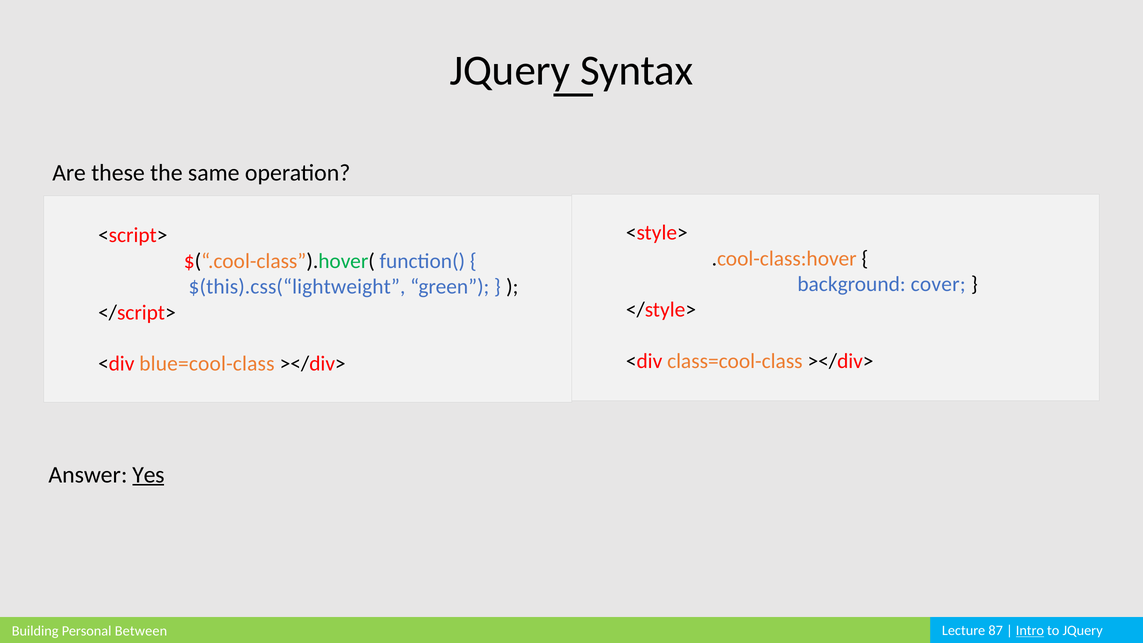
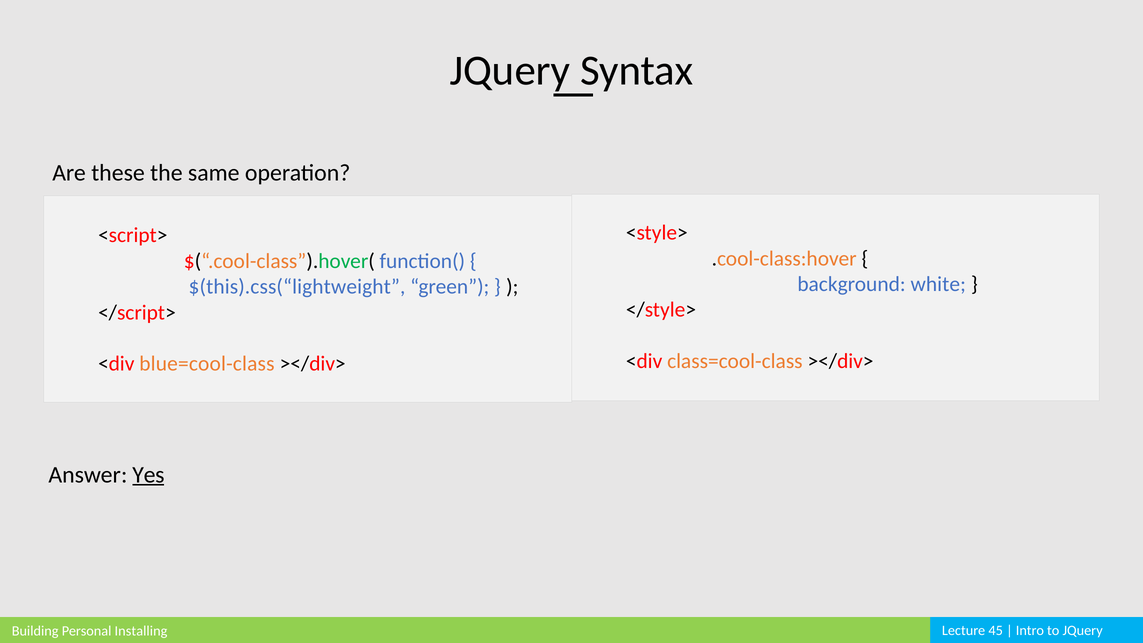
cover: cover -> white
Between: Between -> Installing
87: 87 -> 45
Intro underline: present -> none
